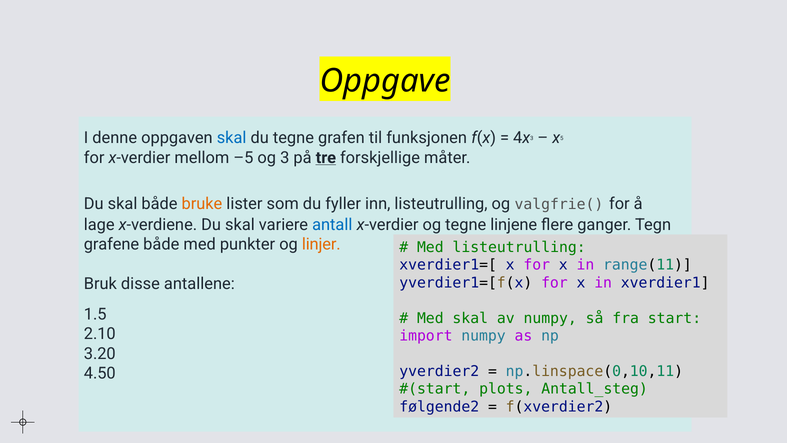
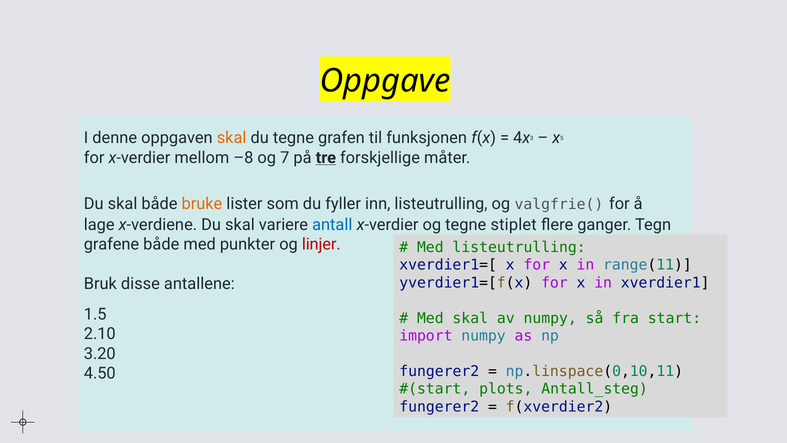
skal at (232, 138) colour: blue -> orange
–5: –5 -> –8
og 3: 3 -> 7
linjene: linjene -> stiplet
linjer colour: orange -> red
yverdier2 at (439, 371): yverdier2 -> fungerer2
følgende2 at (439, 406): følgende2 -> fungerer2
